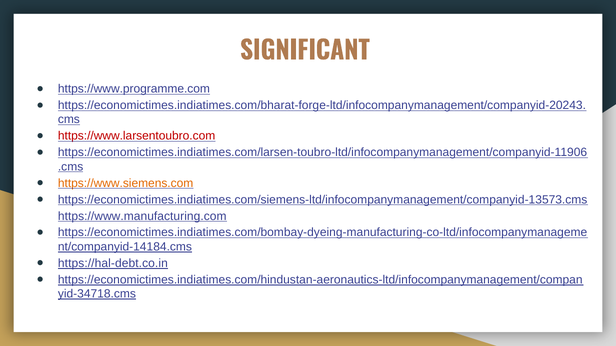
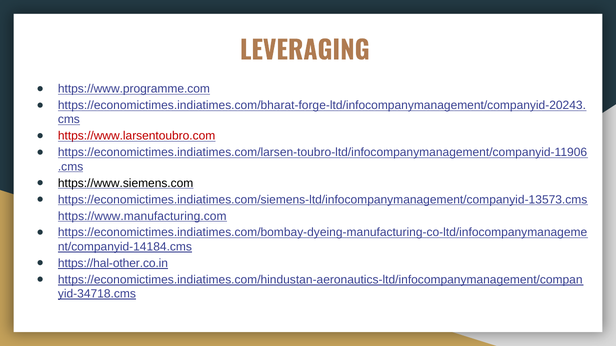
SIGNIFICANT: SIGNIFICANT -> LEVERAGING
https://www.siemens.com colour: orange -> black
https://hal-debt.co.in: https://hal-debt.co.in -> https://hal-other.co.in
